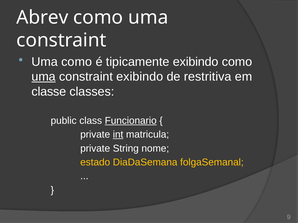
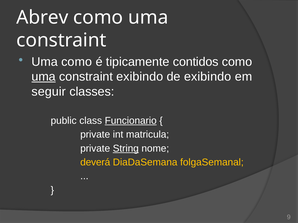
tipicamente exibindo: exibindo -> contidos
de restritiva: restritiva -> exibindo
classe: classe -> seguir
int underline: present -> none
String underline: none -> present
estado: estado -> deverá
